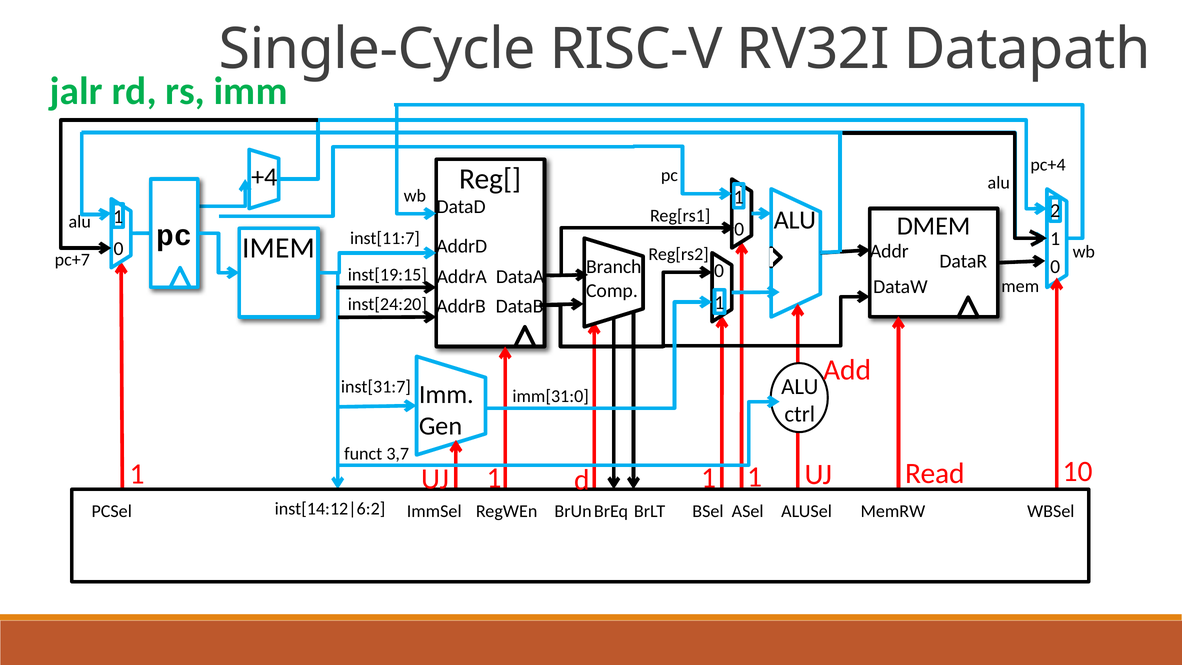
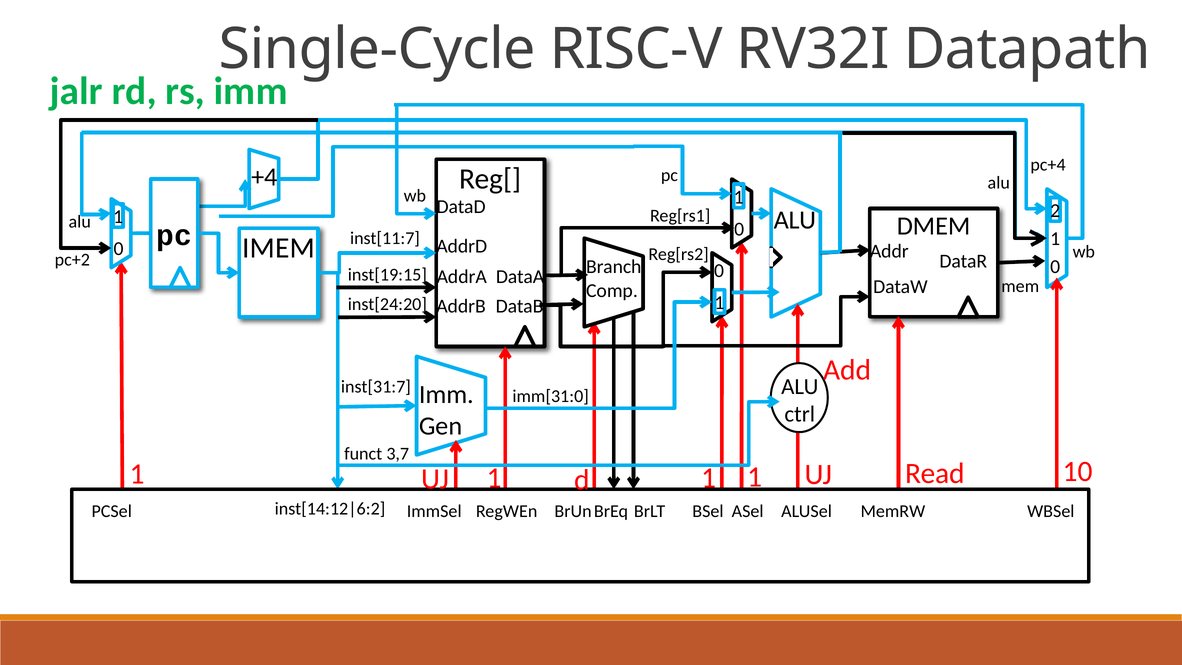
pc+7: pc+7 -> pc+2
